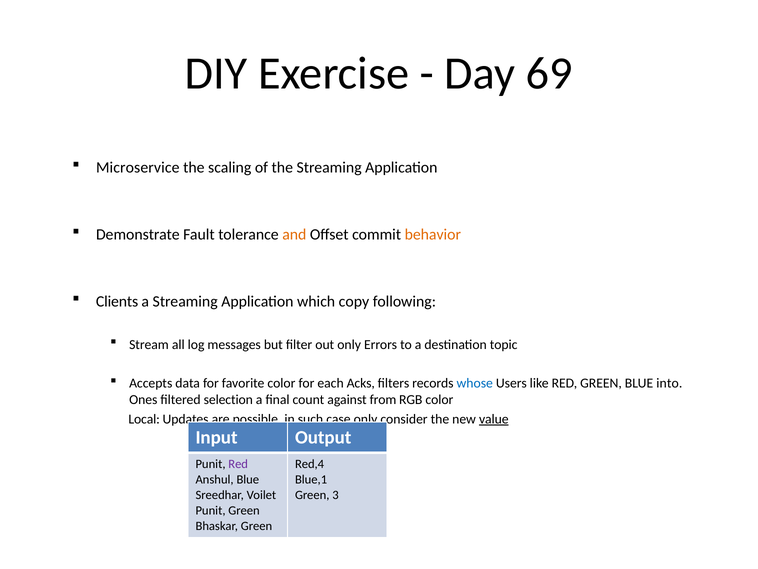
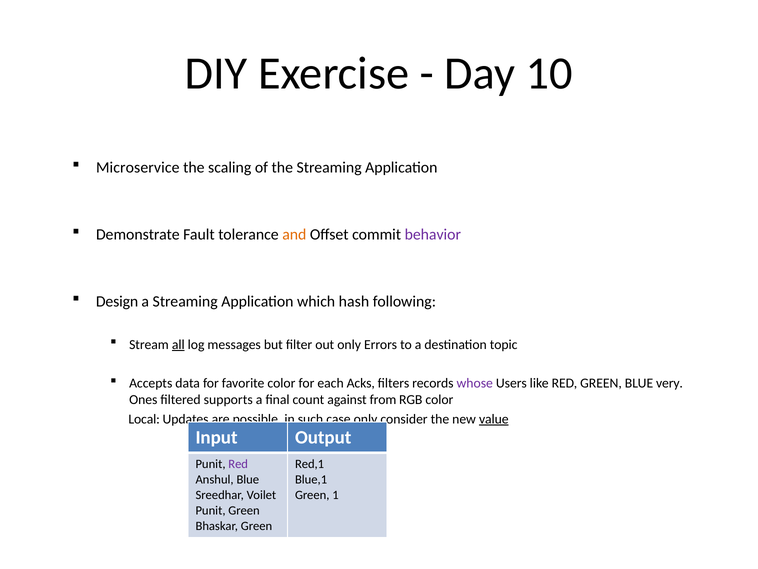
69: 69 -> 10
behavior colour: orange -> purple
Clients: Clients -> Design
copy: copy -> hash
all underline: none -> present
whose colour: blue -> purple
into: into -> very
selection: selection -> supports
Red,4: Red,4 -> Red,1
3: 3 -> 1
